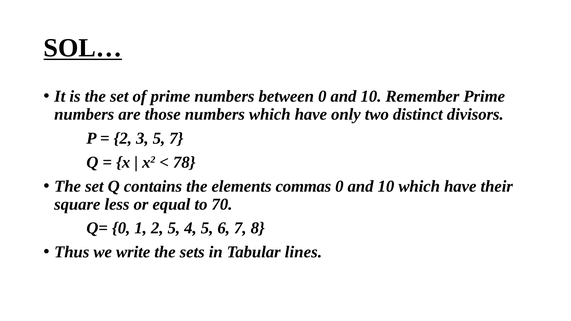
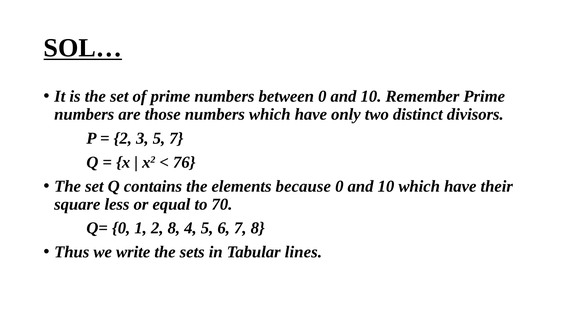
78: 78 -> 76
commas: commas -> because
2 5: 5 -> 8
